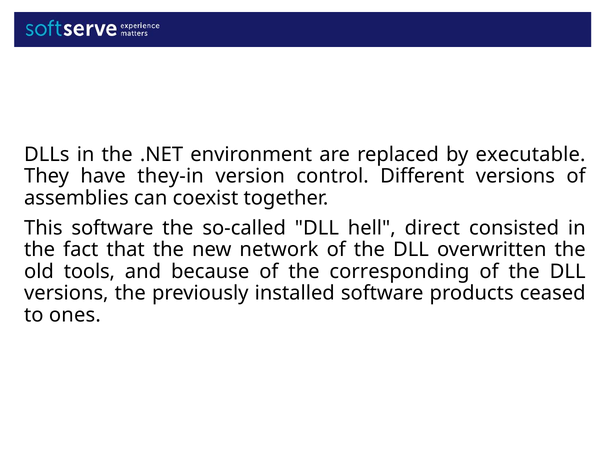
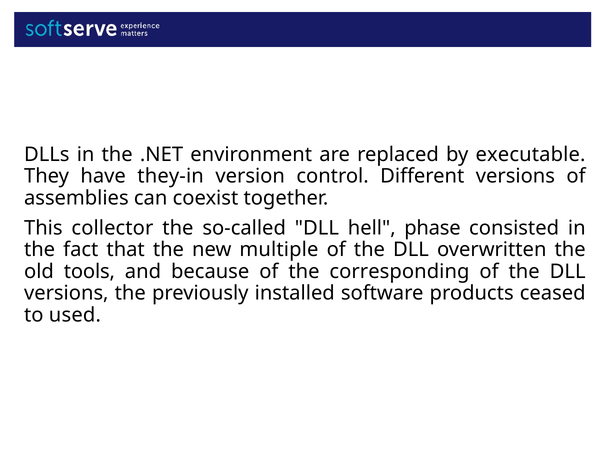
This software: software -> collector
direct: direct -> phase
network: network -> multiple
ones: ones -> used
